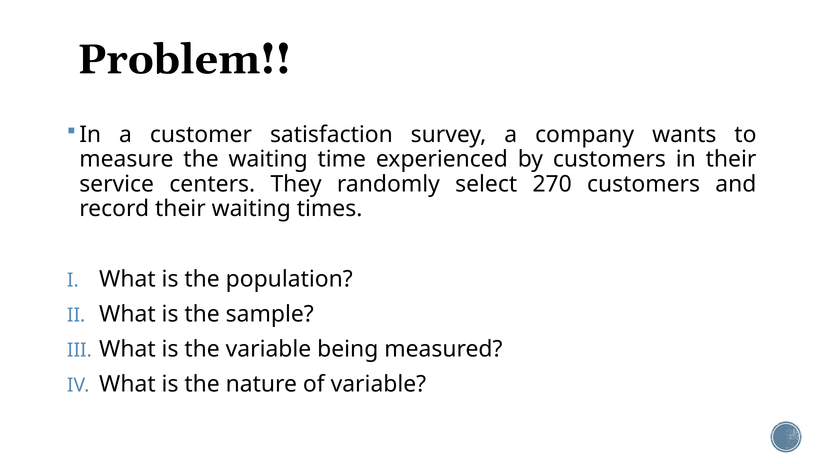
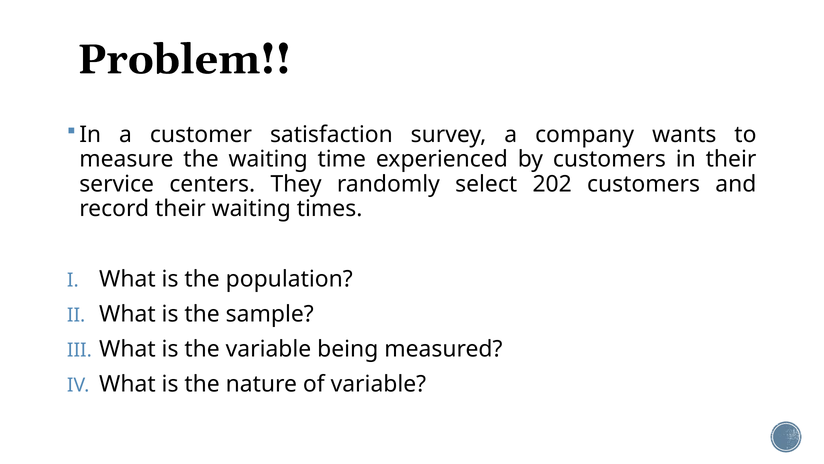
270: 270 -> 202
